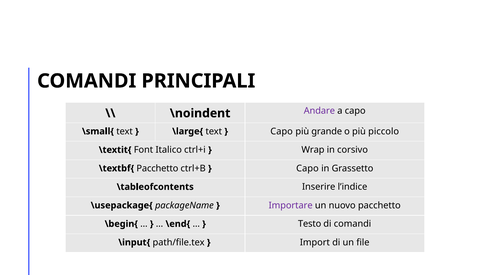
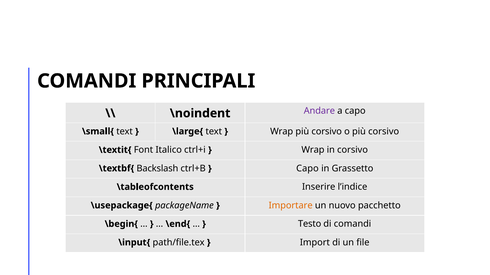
Capo at (282, 132): Capo -> Wrap
grande at (327, 132): grande -> corsivo
o più piccolo: piccolo -> corsivo
\textbf{ Pacchetto: Pacchetto -> Backslash
Importare colour: purple -> orange
